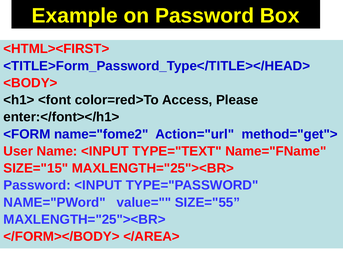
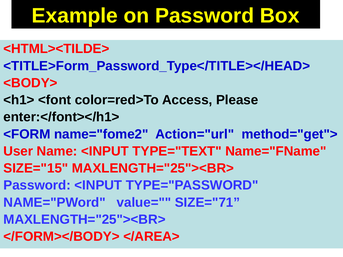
<HTML><FIRST>: <HTML><FIRST> -> <HTML><TILDE>
SIZE="55: SIZE="55 -> SIZE="71
